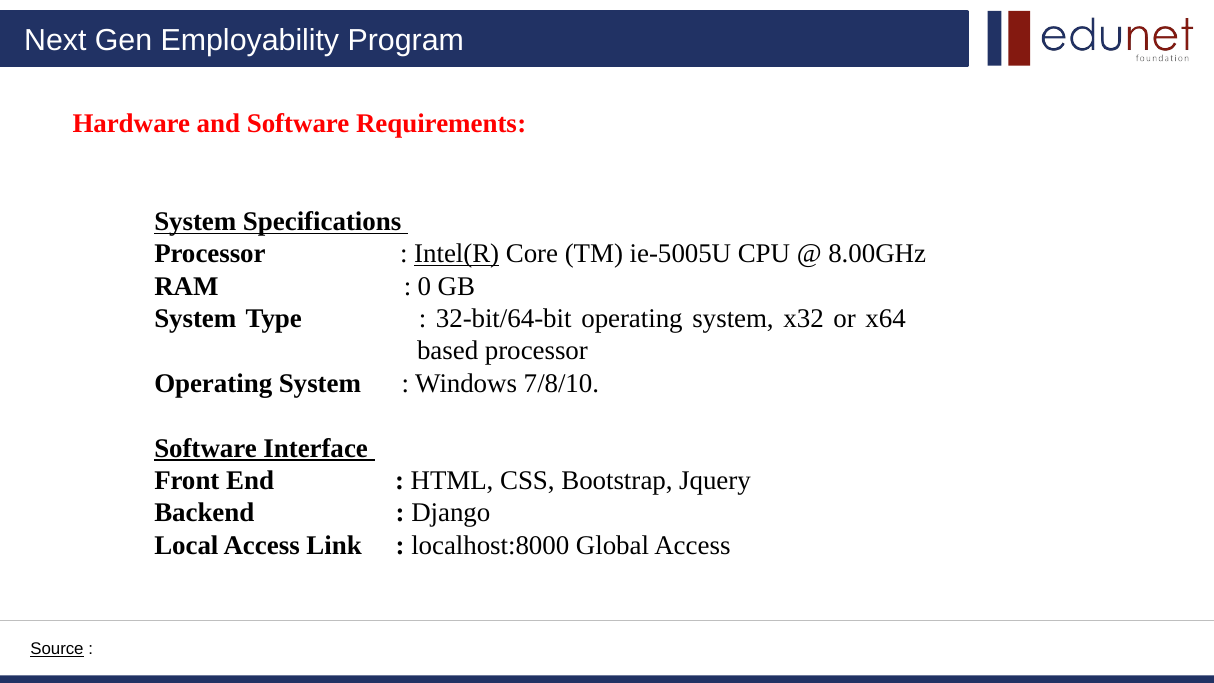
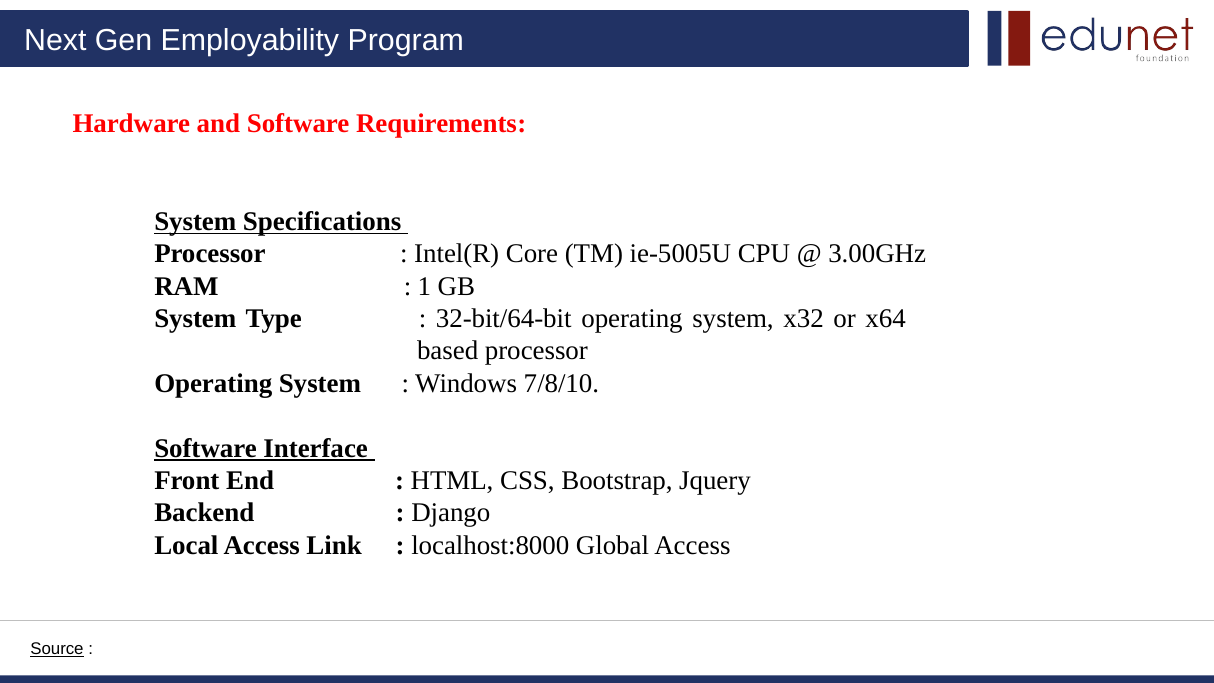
Intel(R underline: present -> none
8.00GHz: 8.00GHz -> 3.00GHz
0: 0 -> 1
